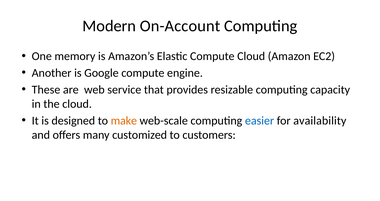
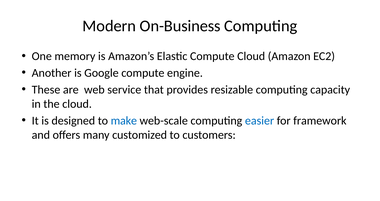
On-Account: On-Account -> On-Business
make colour: orange -> blue
availability: availability -> framework
